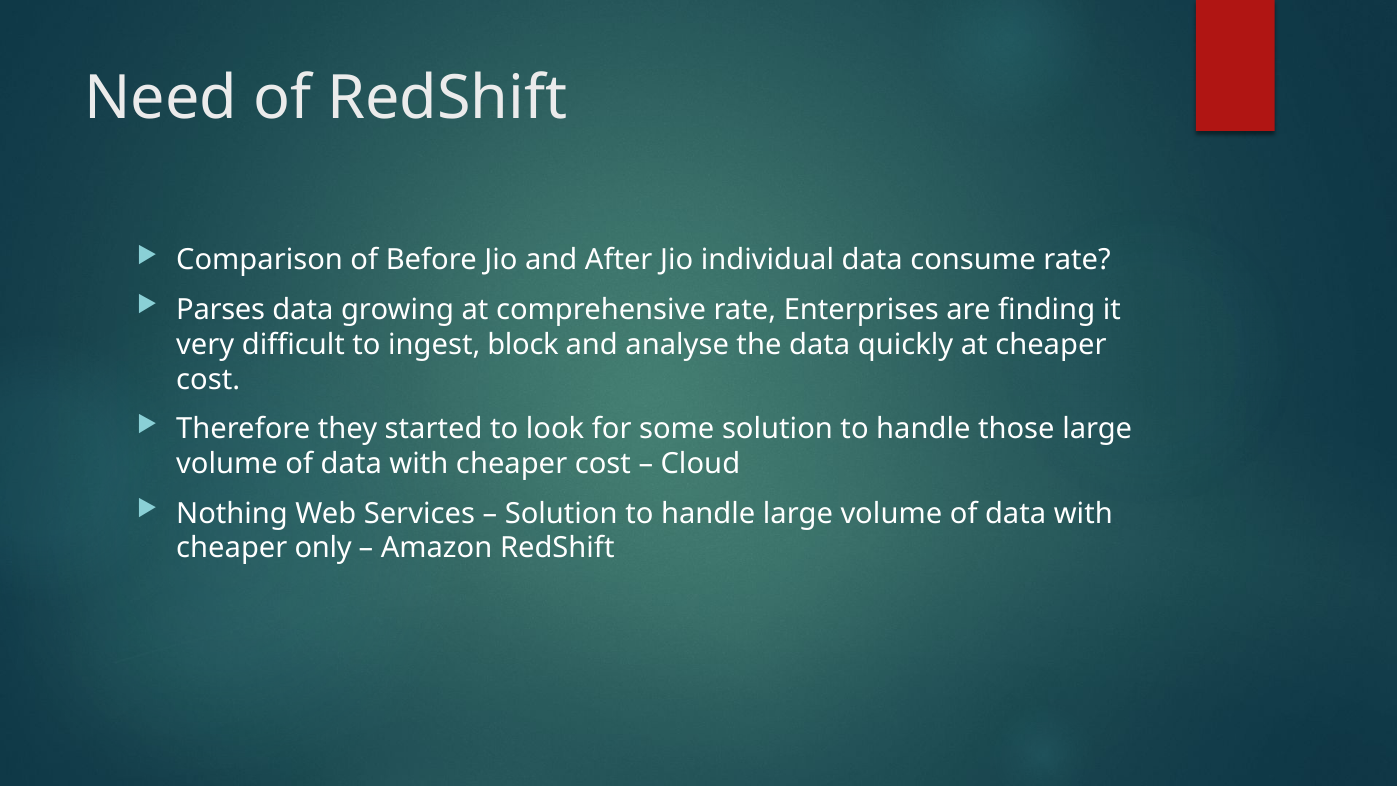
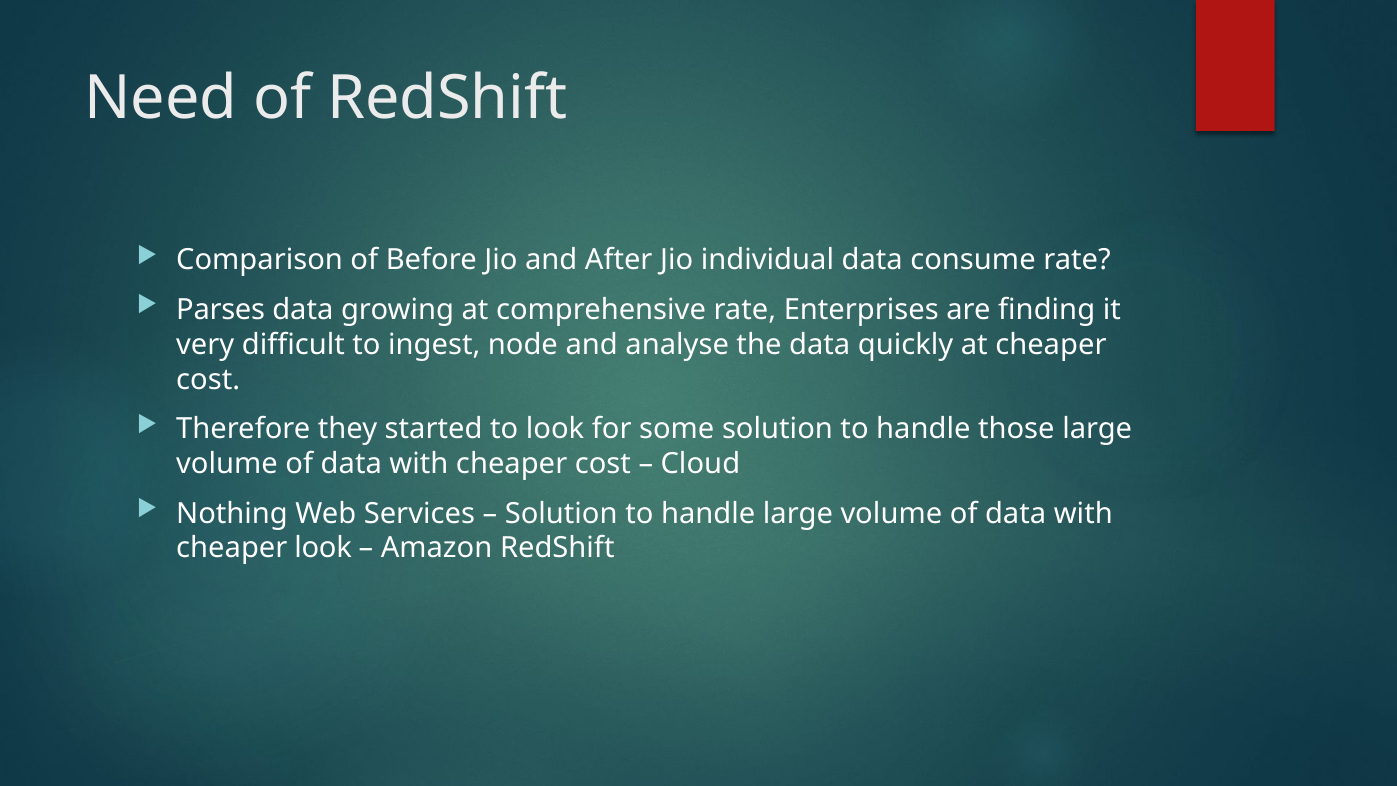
block: block -> node
cheaper only: only -> look
